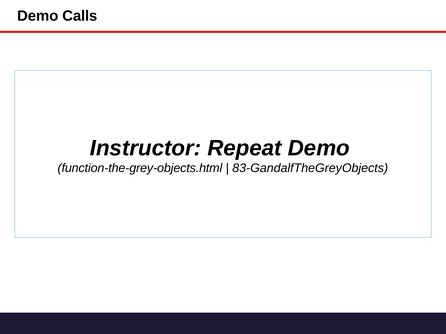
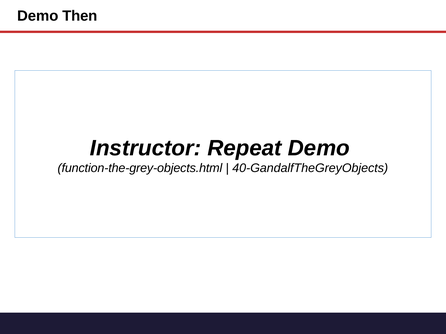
Calls: Calls -> Then
83-GandalfTheGreyObjects: 83-GandalfTheGreyObjects -> 40-GandalfTheGreyObjects
